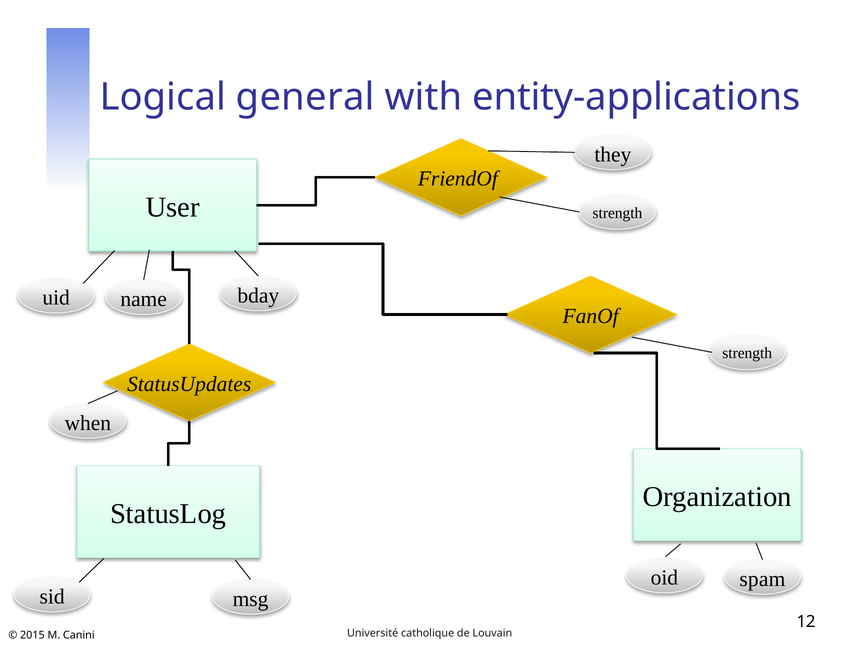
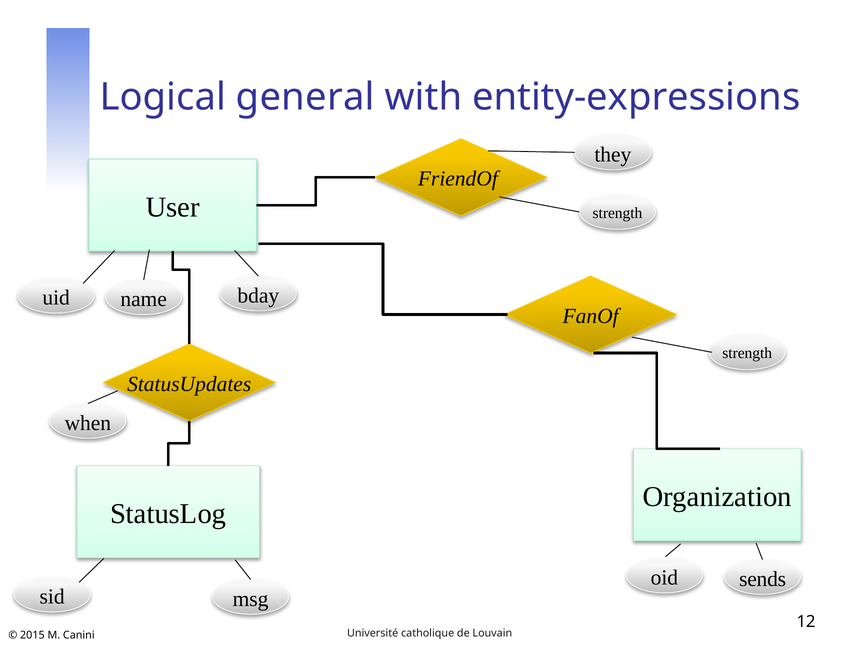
entity-applications: entity-applications -> entity-expressions
spam: spam -> sends
